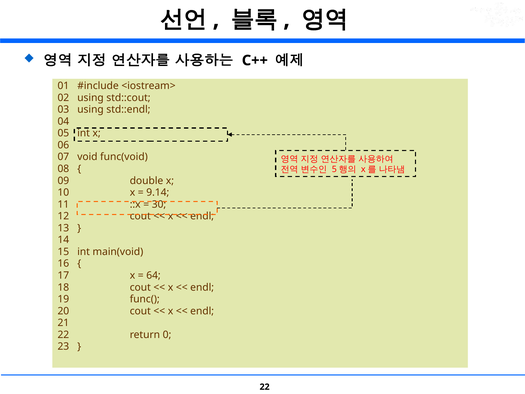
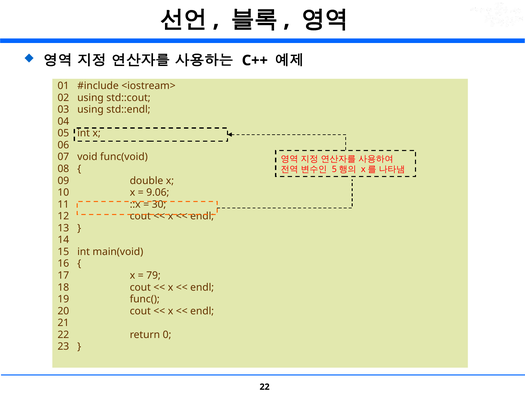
9.14: 9.14 -> 9.06
64: 64 -> 79
